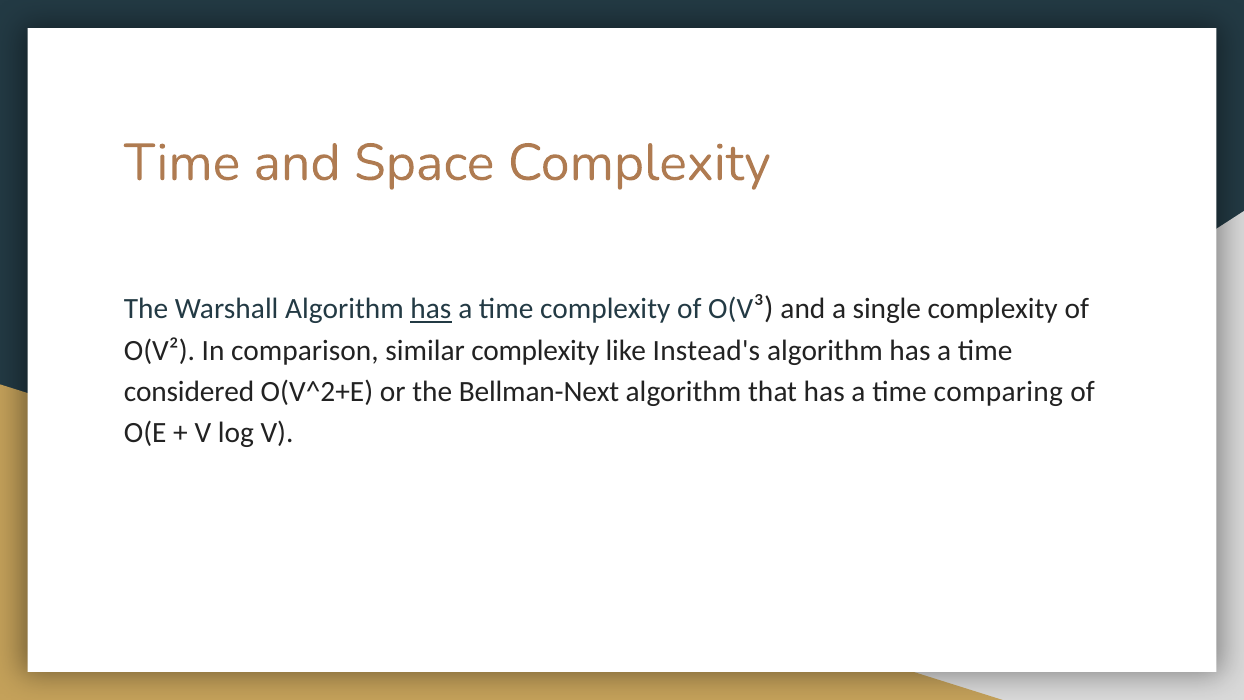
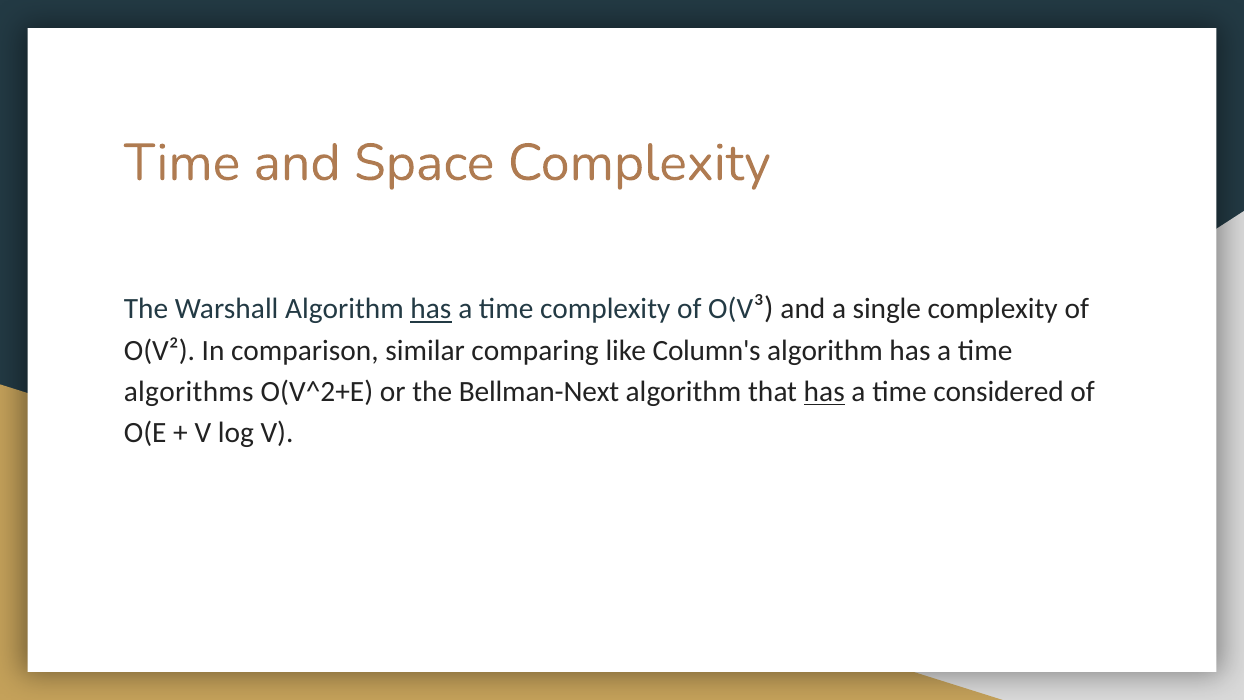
similar complexity: complexity -> comparing
Instead's: Instead's -> Column's
considered: considered -> algorithms
has at (824, 392) underline: none -> present
comparing: comparing -> considered
